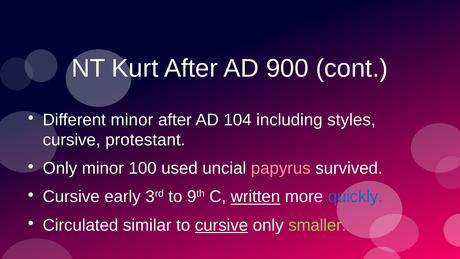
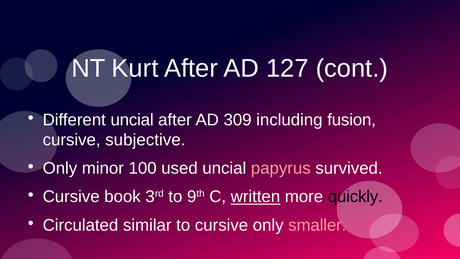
900: 900 -> 127
Different minor: minor -> uncial
104: 104 -> 309
styles: styles -> fusion
protestant: protestant -> subjective
early: early -> book
quickly colour: blue -> black
cursive at (222, 225) underline: present -> none
smaller colour: light green -> pink
